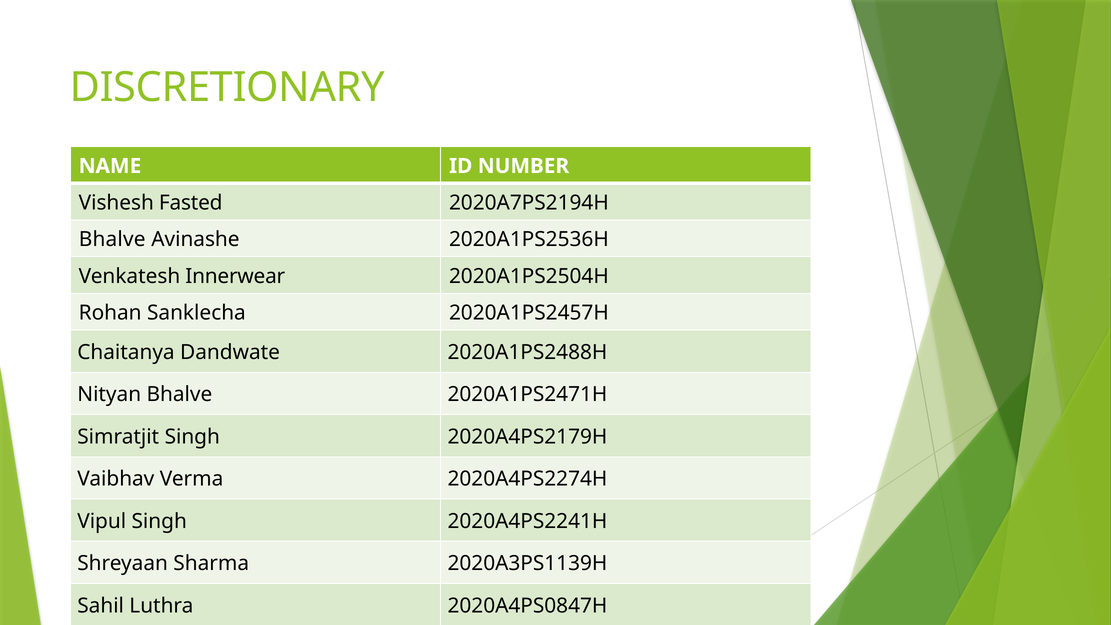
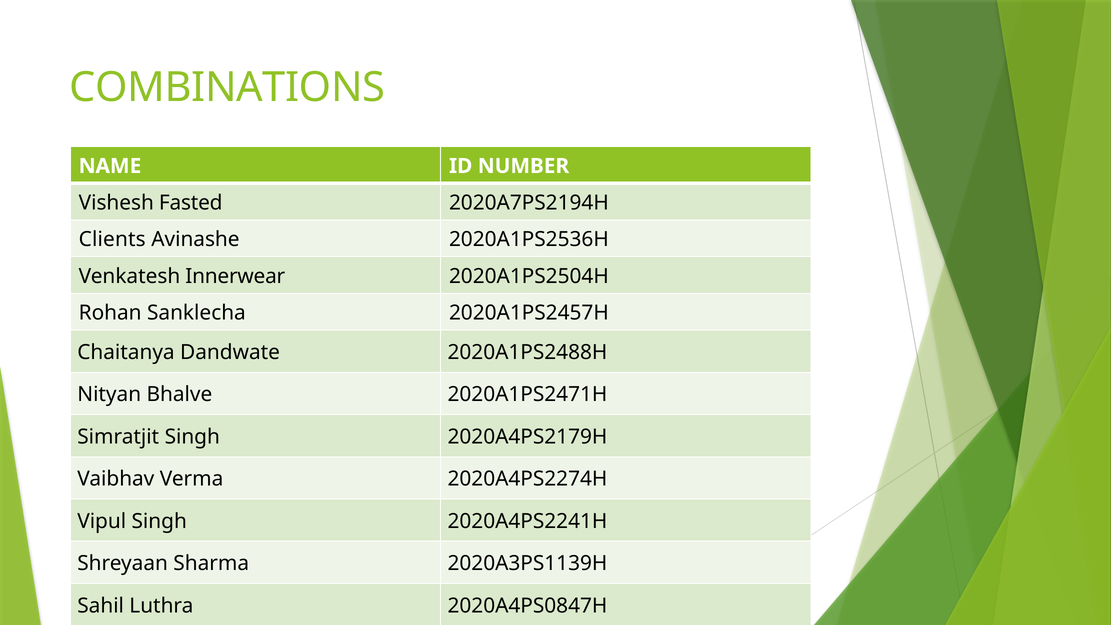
DISCRETIONARY: DISCRETIONARY -> COMBINATIONS
Bhalve at (112, 239): Bhalve -> Clients
